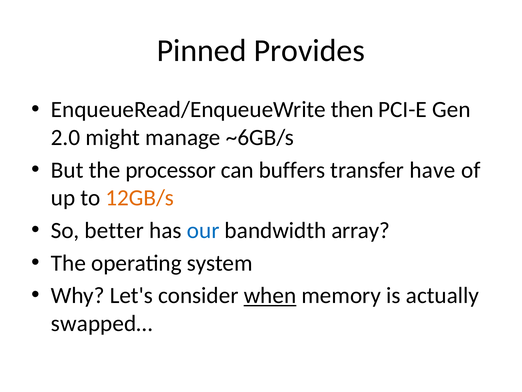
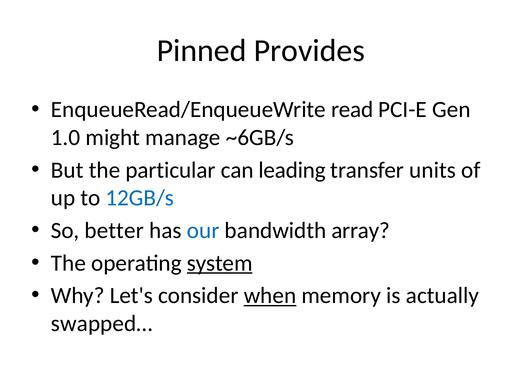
then: then -> read
2.0: 2.0 -> 1.0
processor: processor -> particular
buffers: buffers -> leading
have: have -> units
12GB/s colour: orange -> blue
system underline: none -> present
